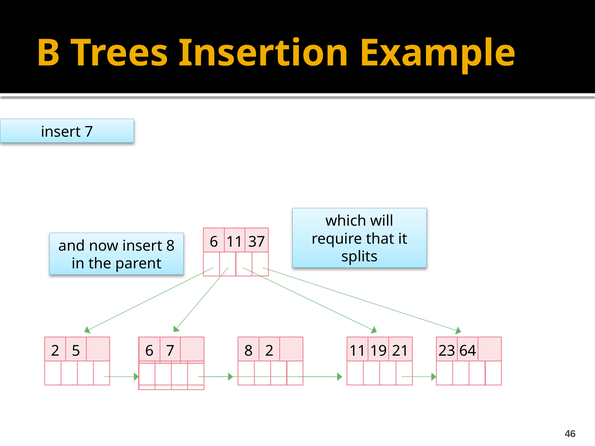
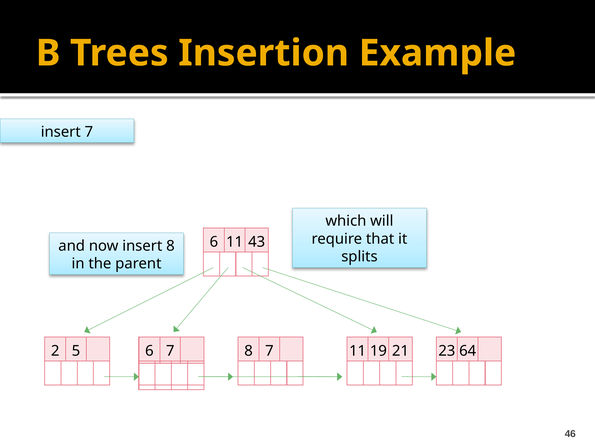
37: 37 -> 43
8 2: 2 -> 7
